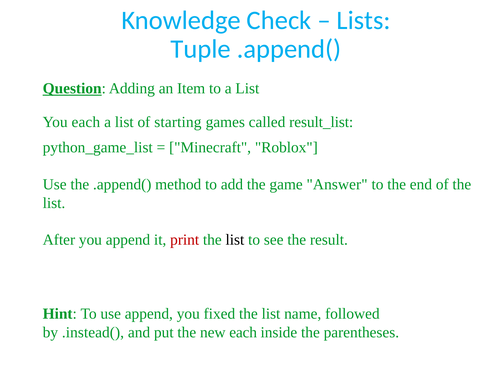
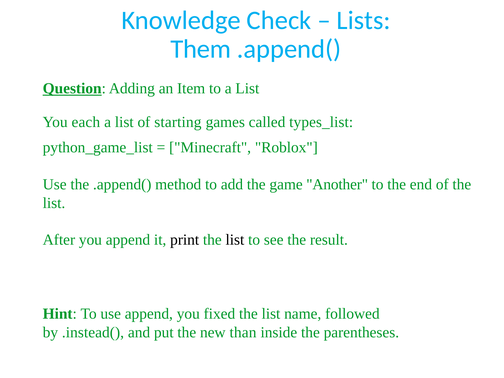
Tuple: Tuple -> Them
result_list: result_list -> types_list
Answer: Answer -> Another
print colour: red -> black
new each: each -> than
